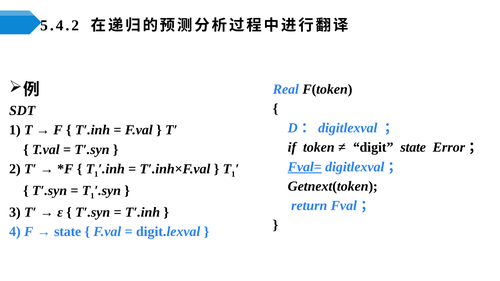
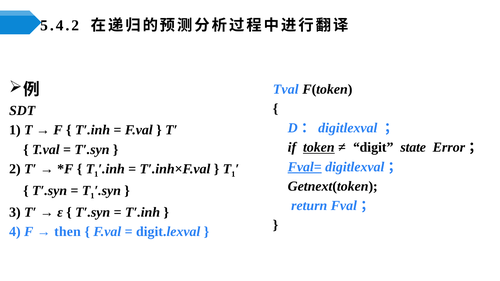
Real: Real -> Tval
token underline: none -> present
state at (68, 232): state -> then
